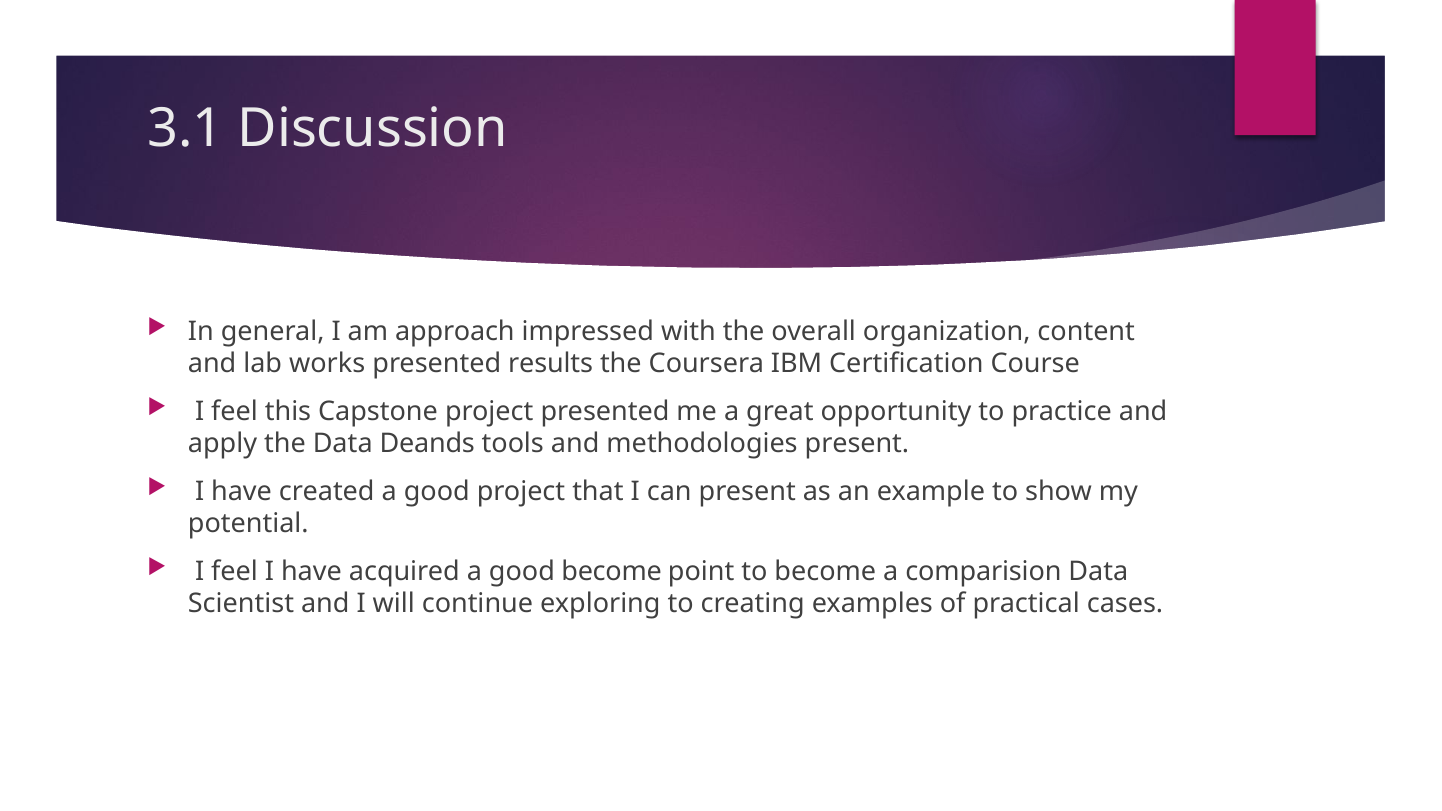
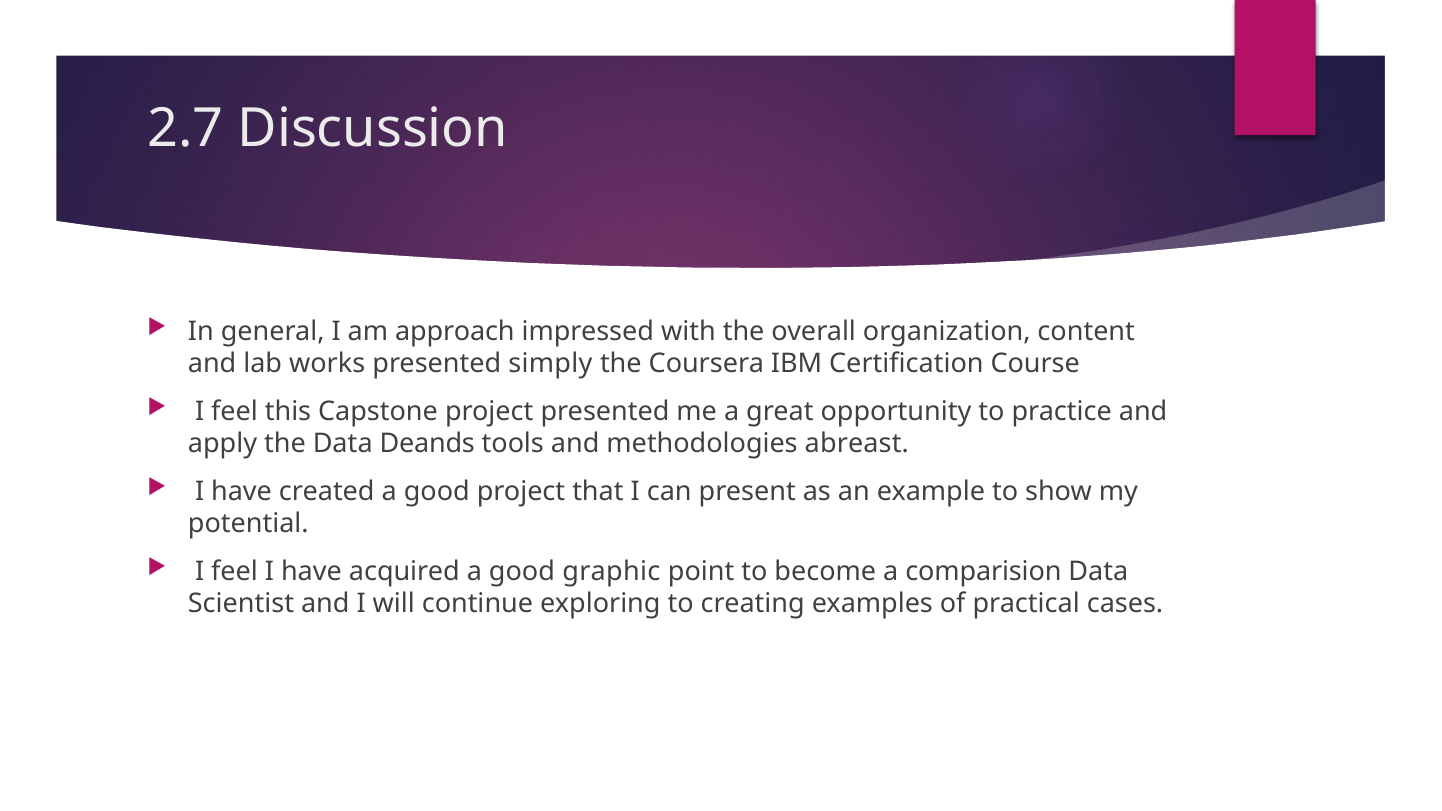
3.1: 3.1 -> 2.7
results: results -> simply
methodologies present: present -> abreast
good become: become -> graphic
